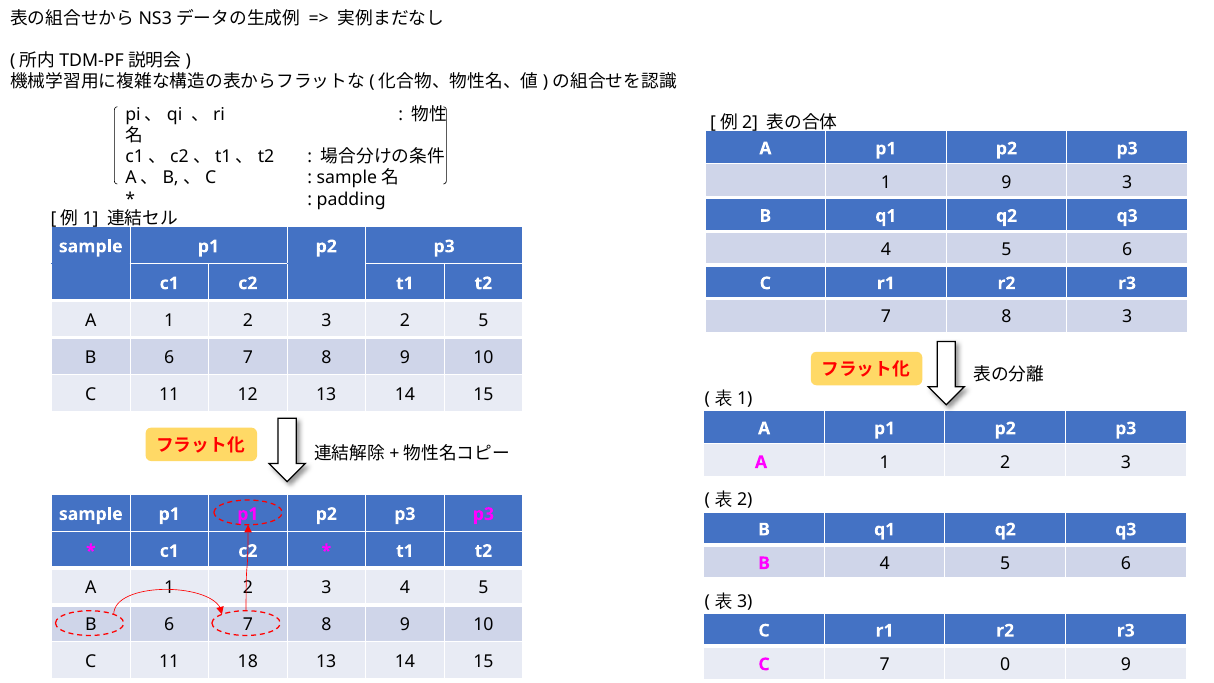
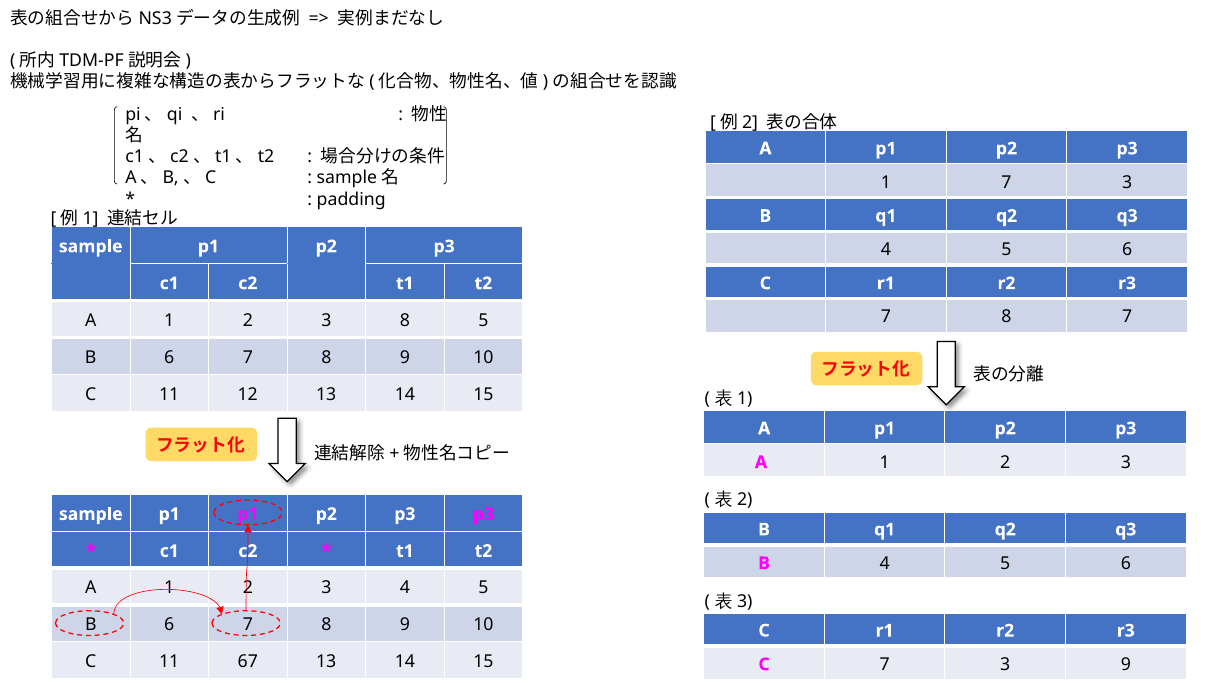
1 9: 9 -> 7
8 3: 3 -> 7
3 2: 2 -> 8
18: 18 -> 67
C 7 0: 0 -> 3
